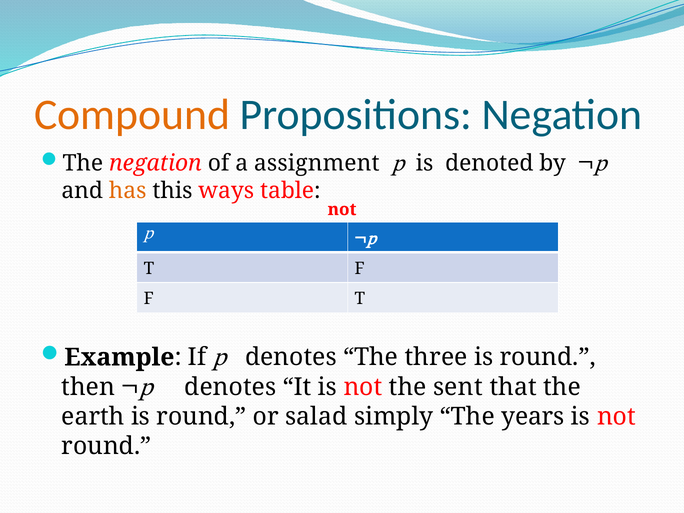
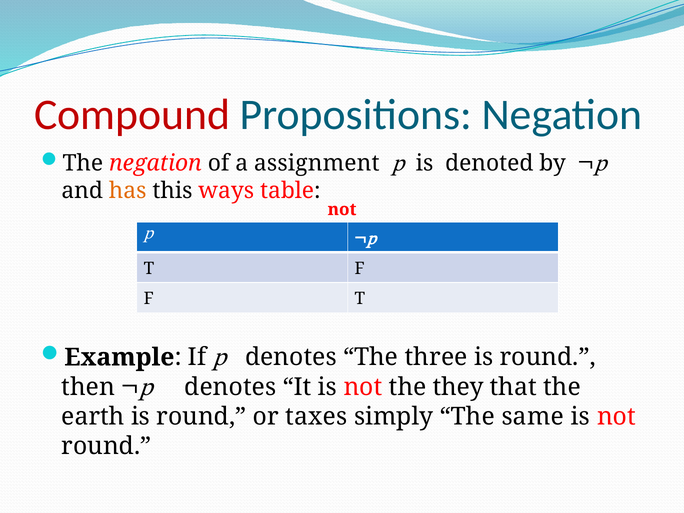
Compound colour: orange -> red
sent: sent -> they
salad: salad -> taxes
years: years -> same
